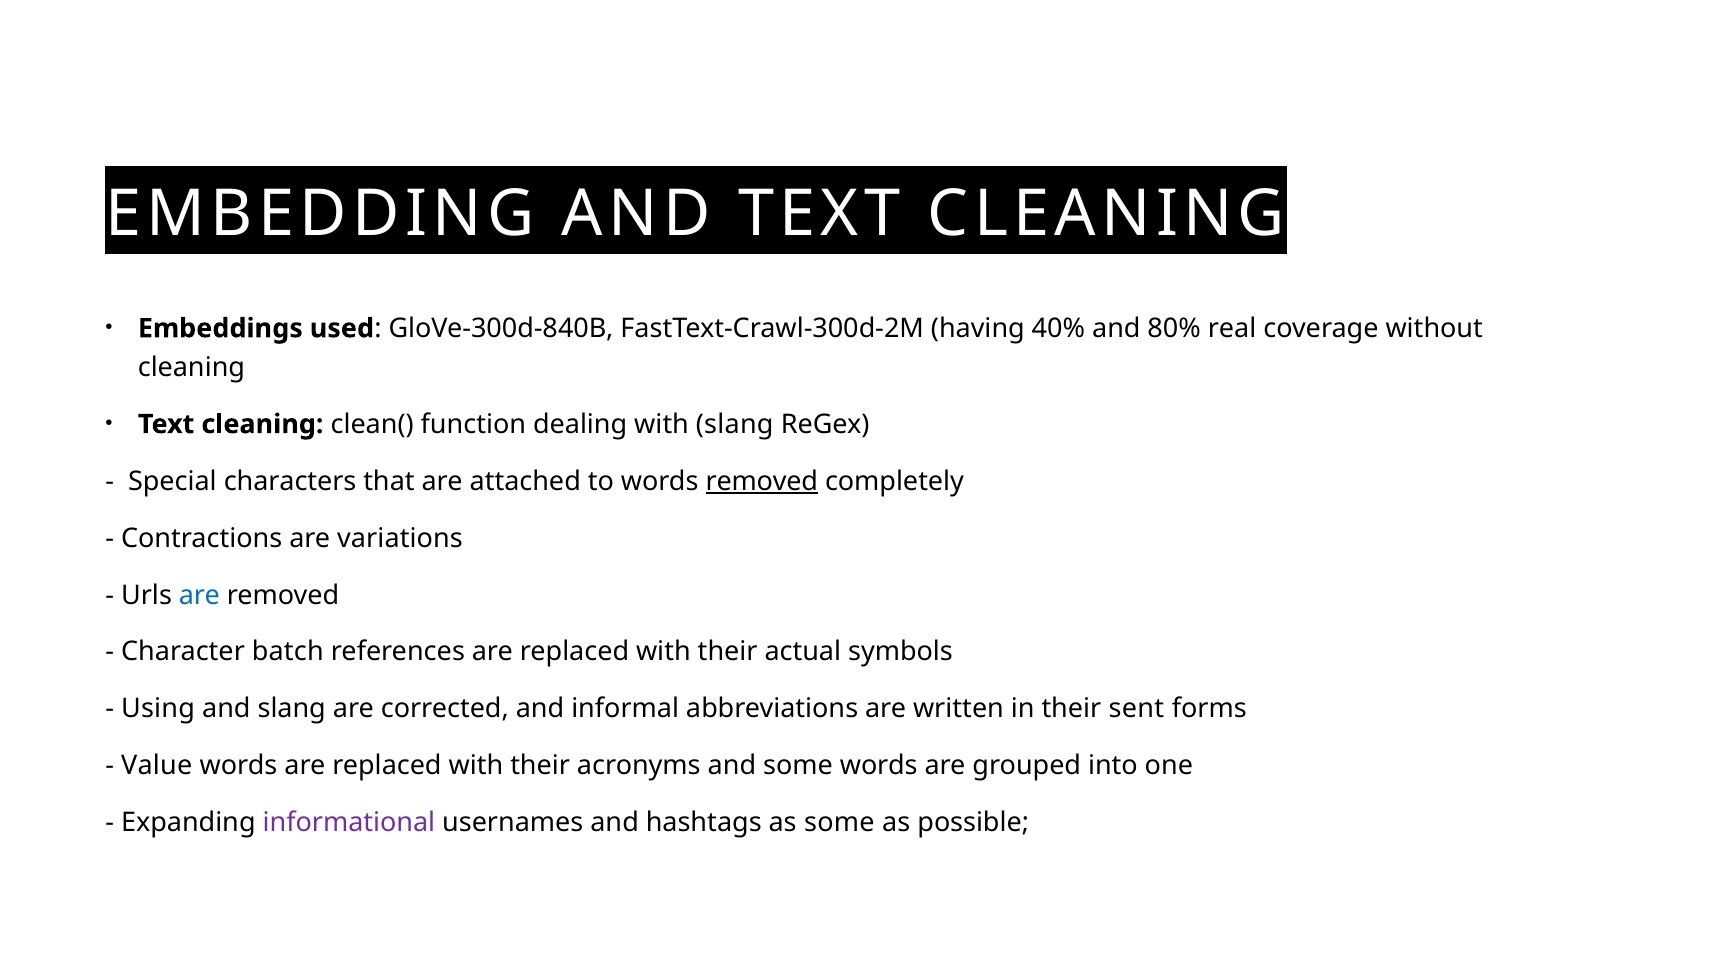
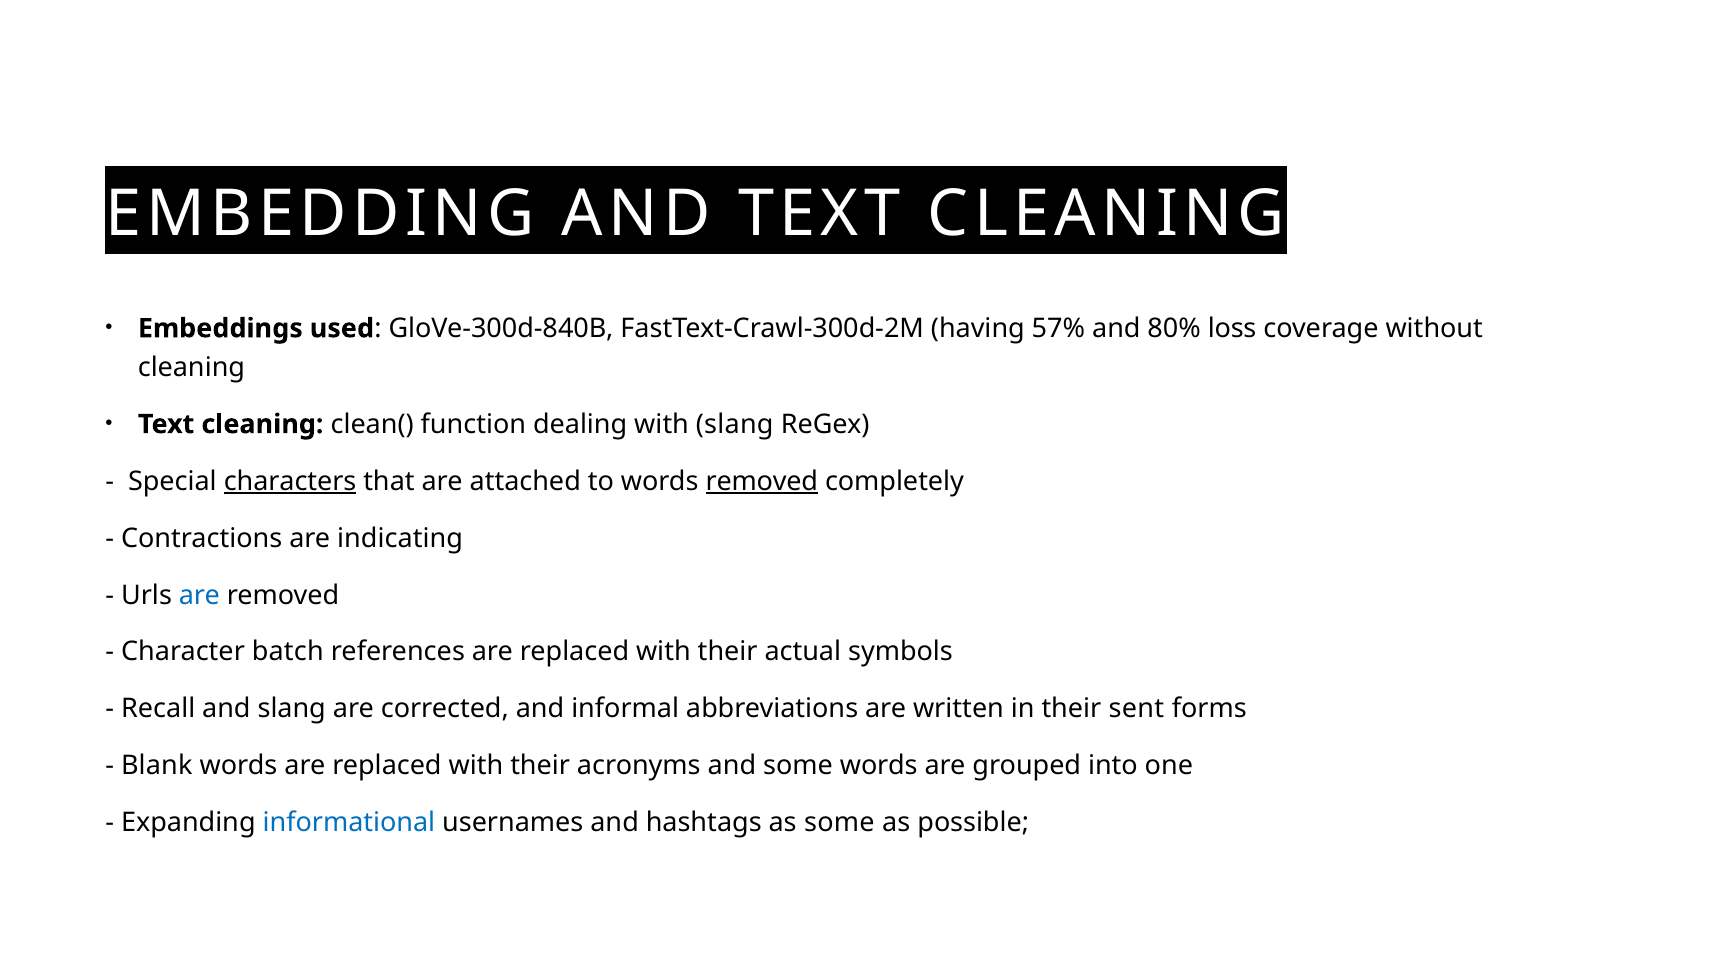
40%: 40% -> 57%
real: real -> loss
characters underline: none -> present
variations: variations -> indicating
Using: Using -> Recall
Value: Value -> Blank
informational colour: purple -> blue
